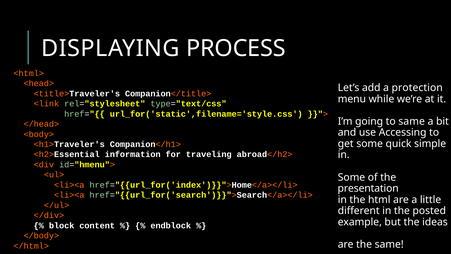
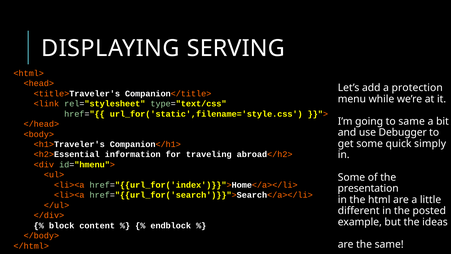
PROCESS: PROCESS -> SERVING
Accessing: Accessing -> Debugger
simple: simple -> simply
